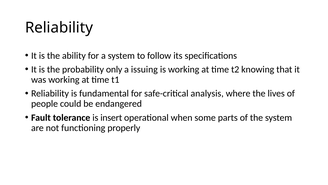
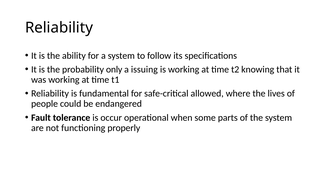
analysis: analysis -> allowed
insert: insert -> occur
